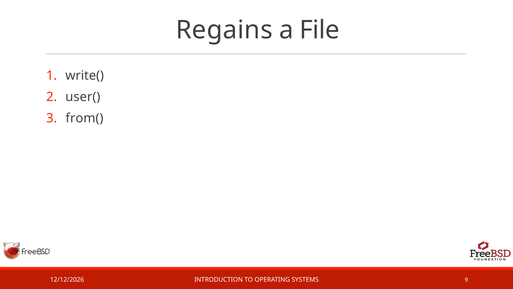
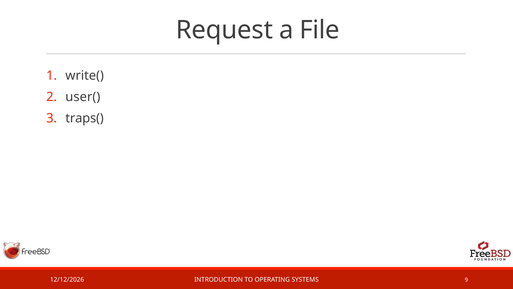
Regains: Regains -> Request
from(: from( -> traps(
